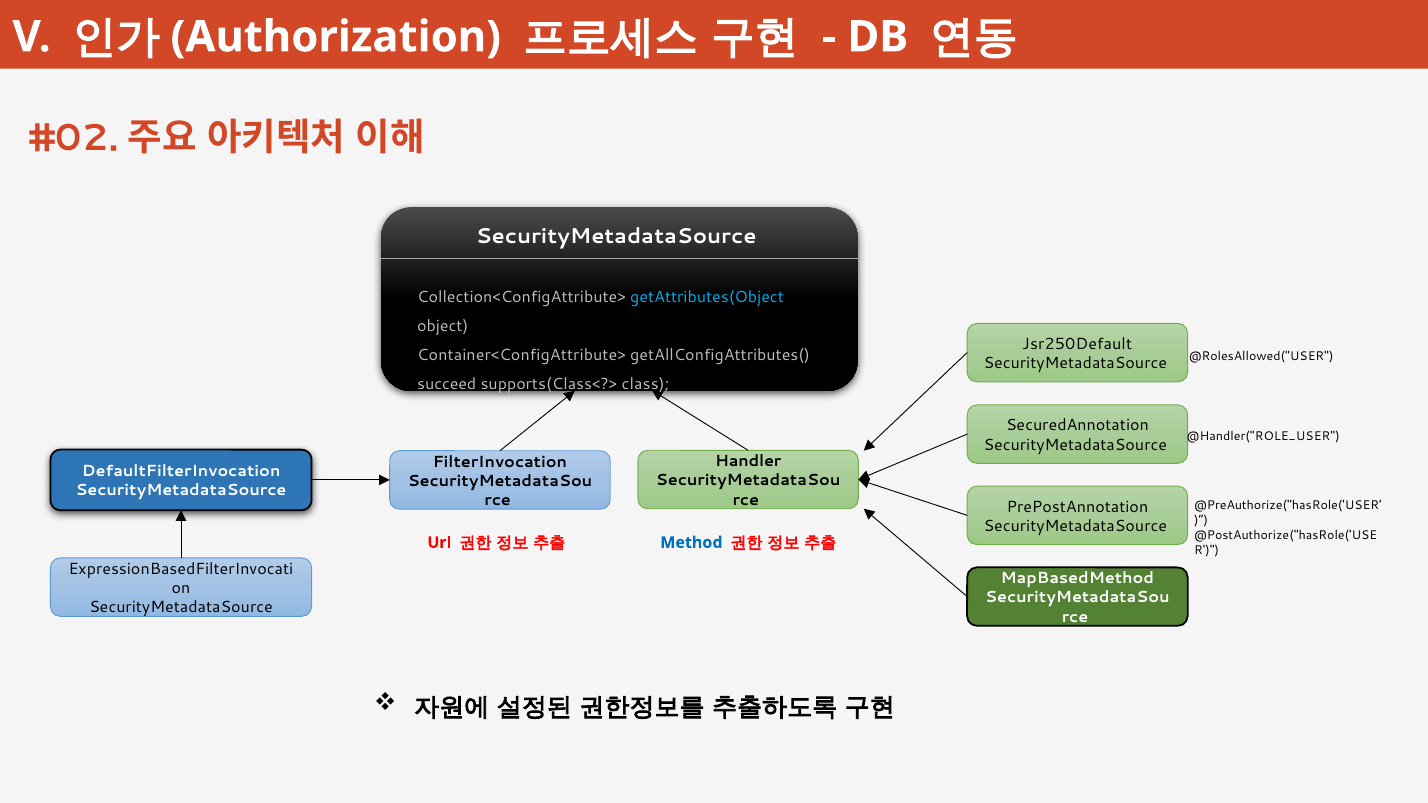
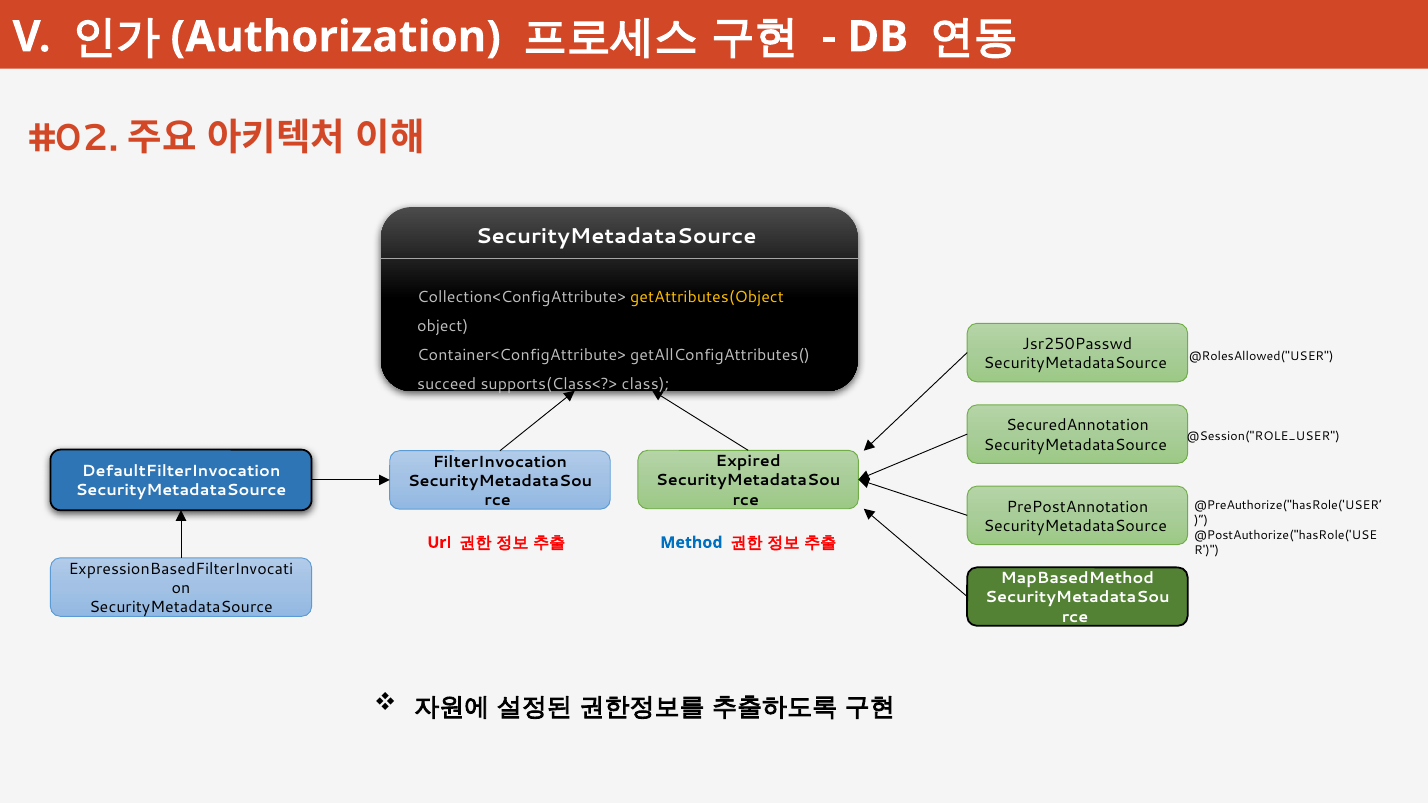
getAttributes(Object colour: light blue -> yellow
Jsr250Default: Jsr250Default -> Jsr250Passwd
@Handler("ROLE_USER: @Handler("ROLE_USER -> @Session("ROLE_USER
Handler: Handler -> Expired
